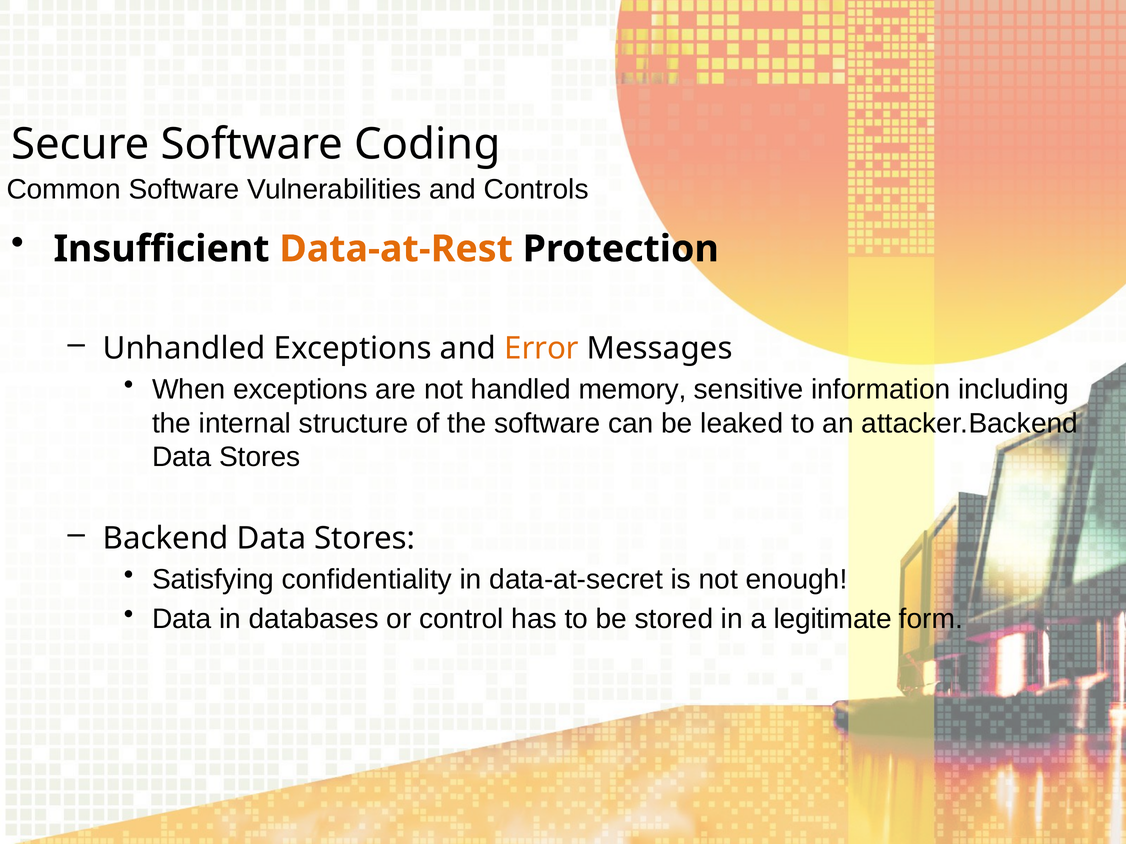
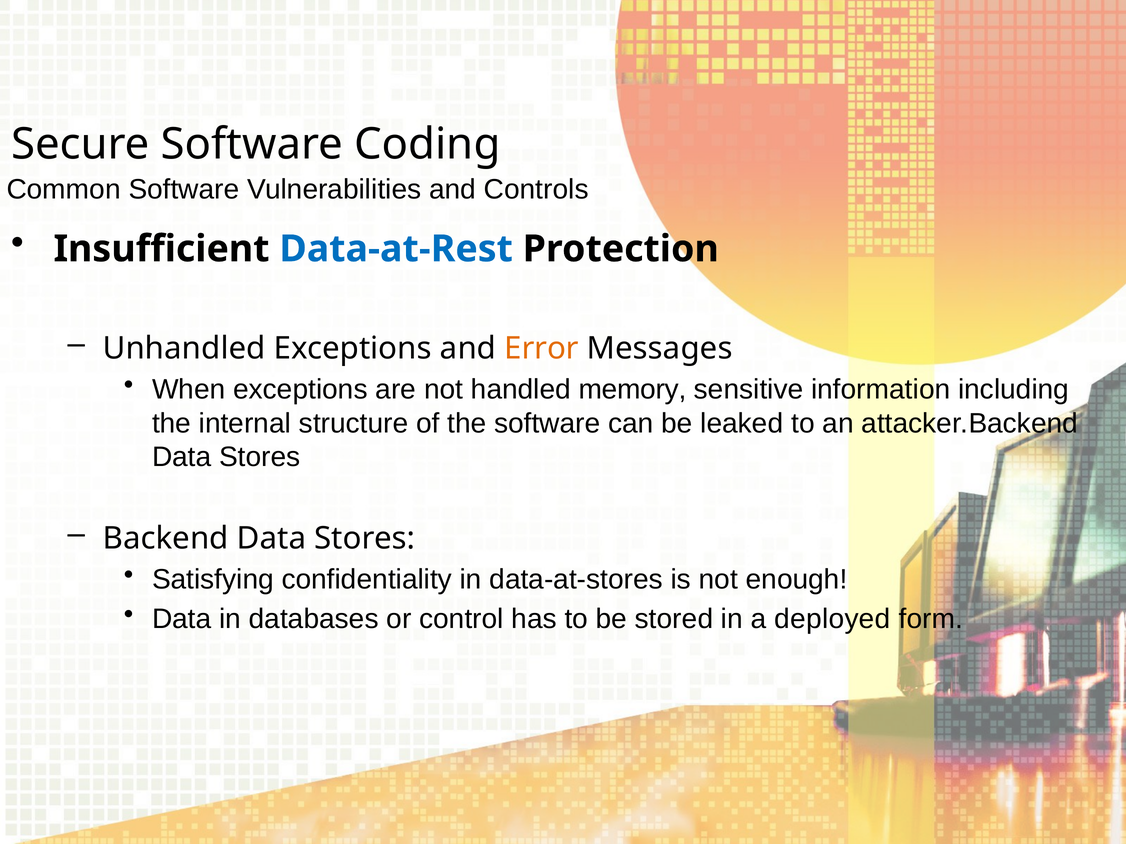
Data-at-Rest colour: orange -> blue
data-at-secret: data-at-secret -> data-at-stores
legitimate: legitimate -> deployed
